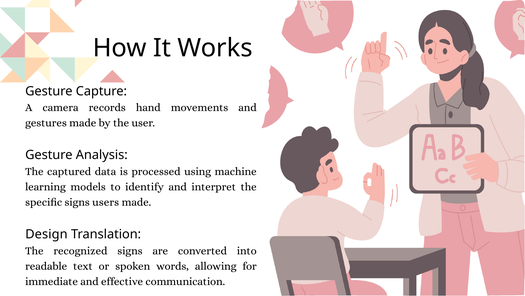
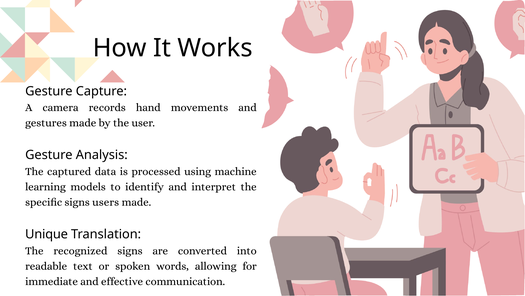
Design: Design -> Unique
